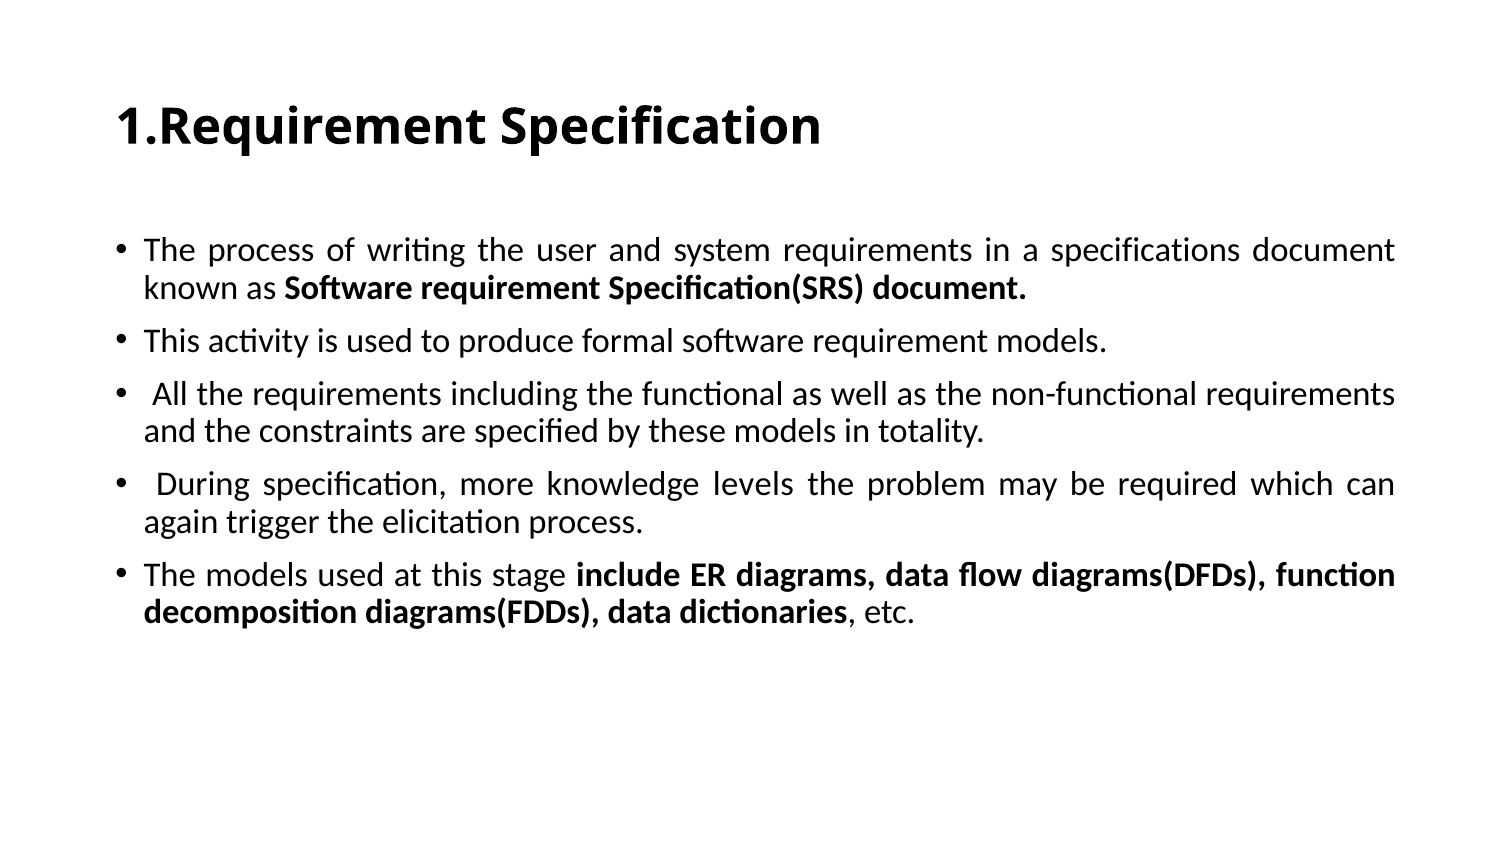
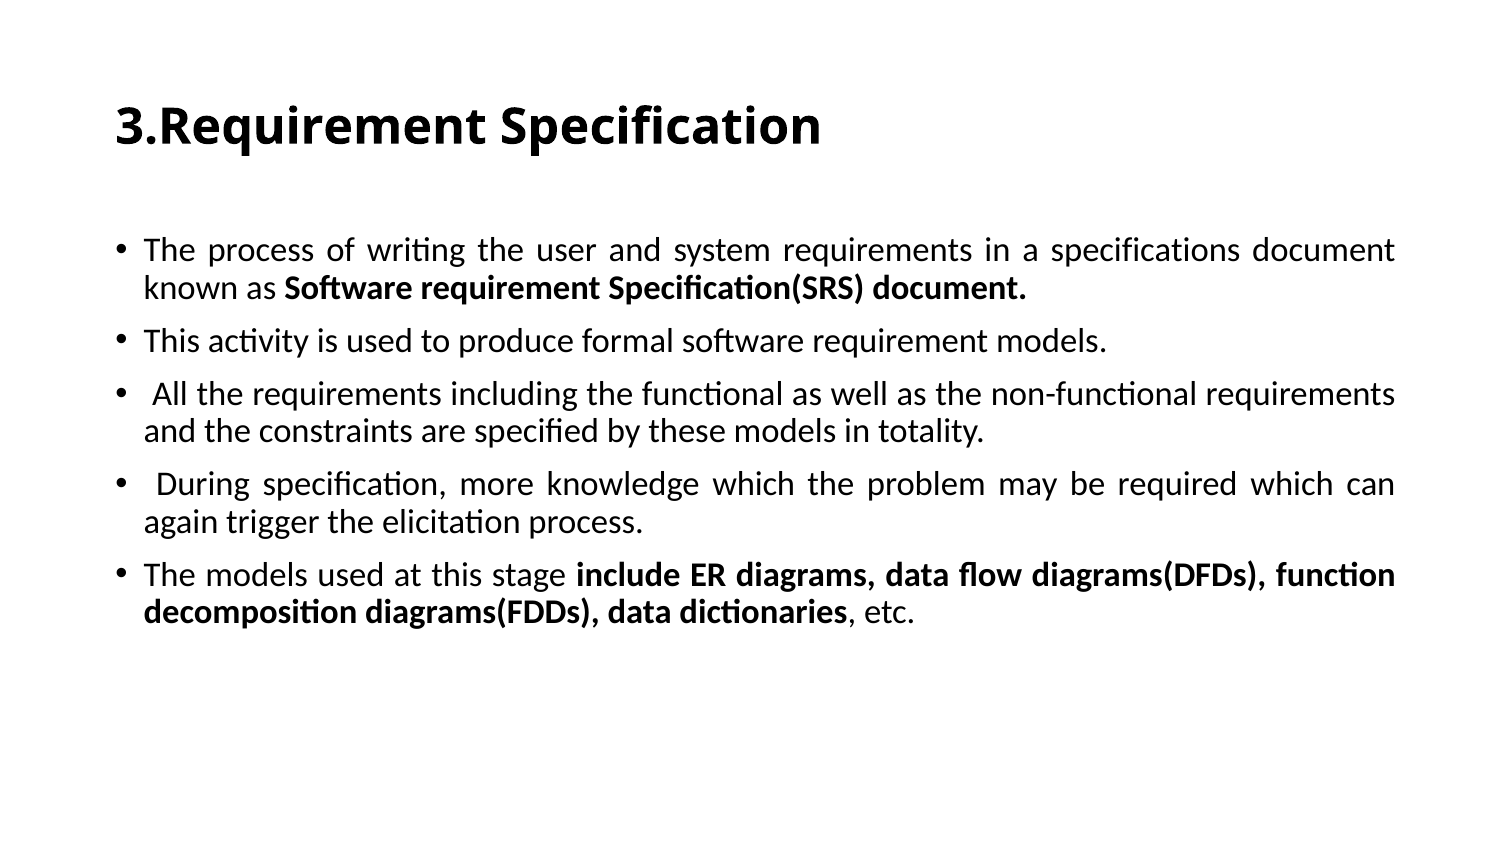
1.Requirement: 1.Requirement -> 3.Requirement
knowledge levels: levels -> which
